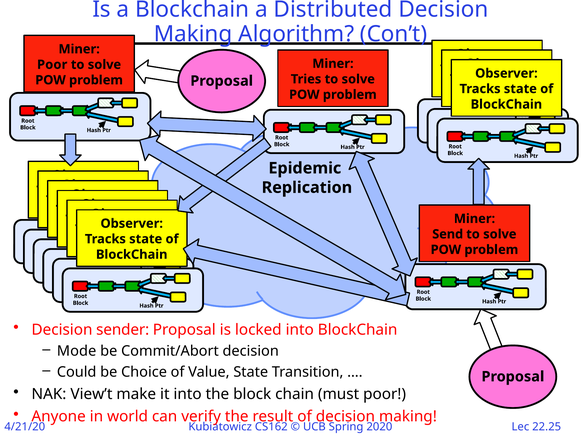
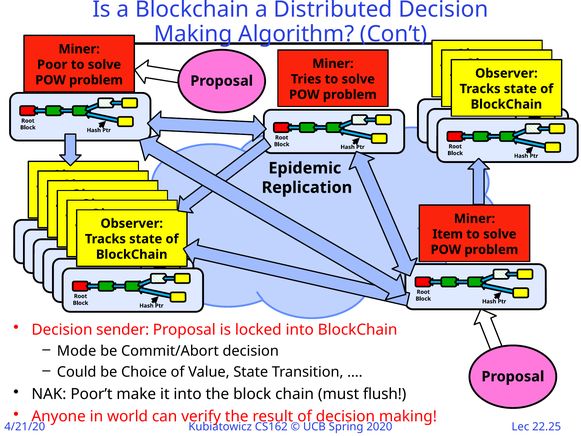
Send: Send -> Item
View’t: View’t -> Poor’t
must poor: poor -> flush
